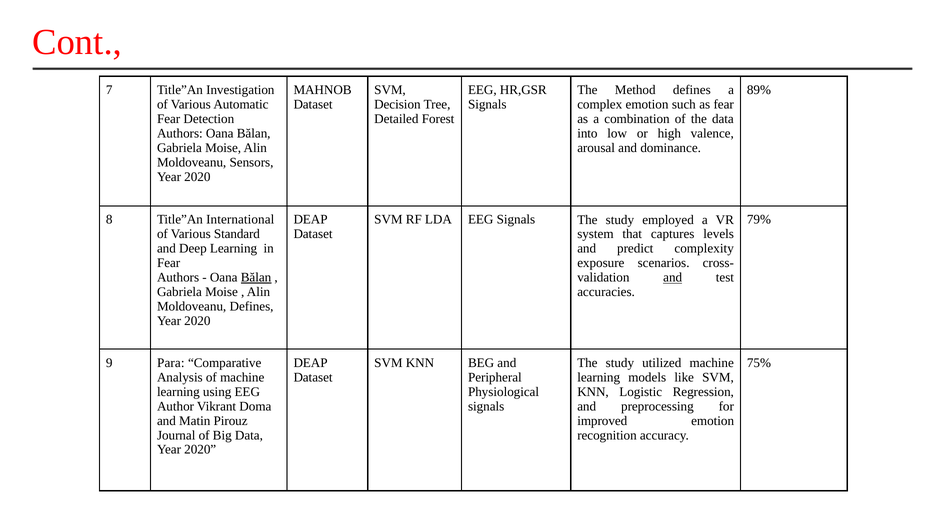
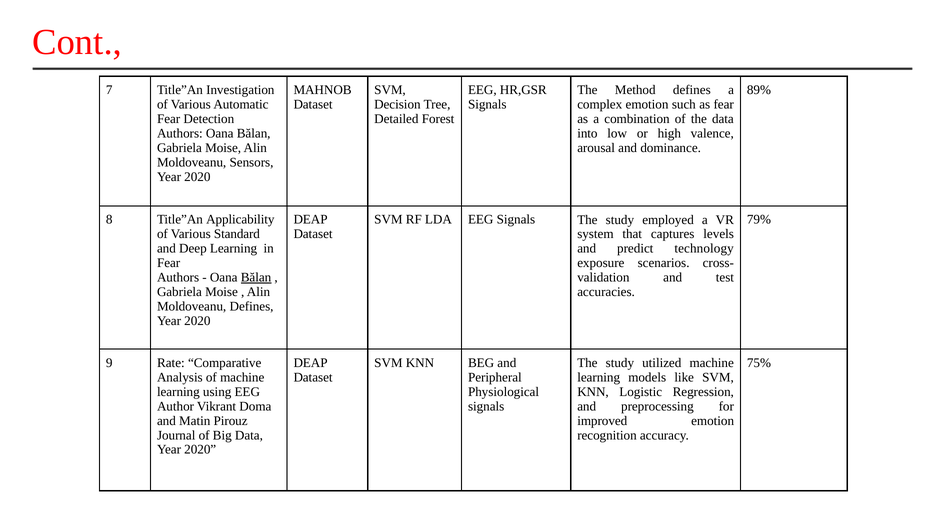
International: International -> Applicability
complexity: complexity -> technology
and at (673, 278) underline: present -> none
Para: Para -> Rate
